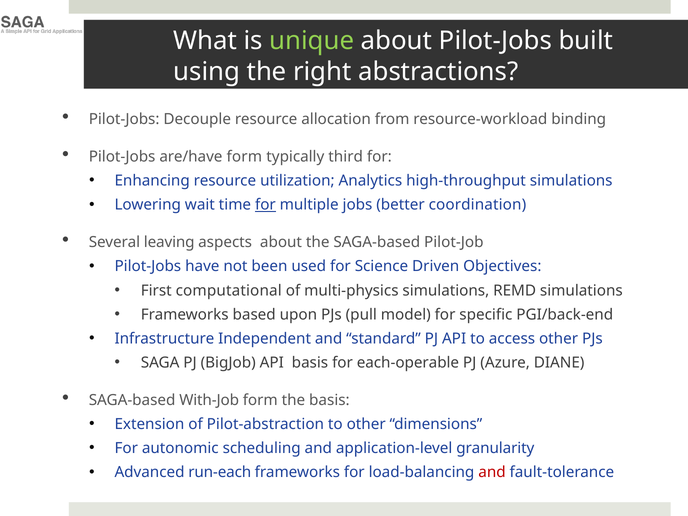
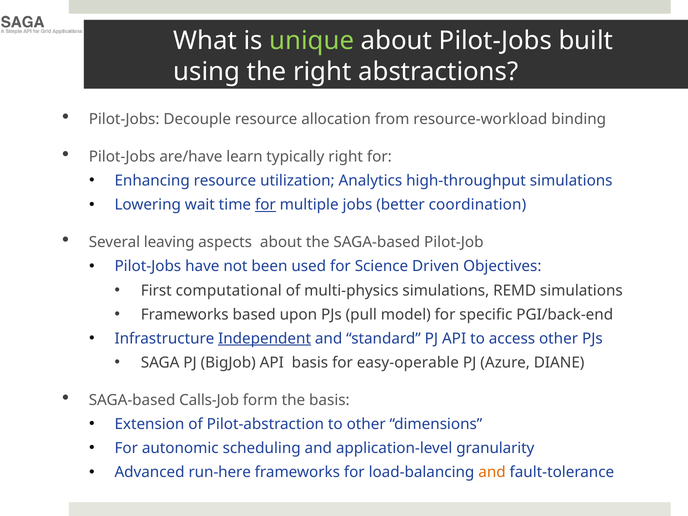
are/have form: form -> learn
typically third: third -> right
Independent underline: none -> present
each-operable: each-operable -> easy-operable
With-Job: With-Job -> Calls-Job
run-each: run-each -> run-here
and at (492, 472) colour: red -> orange
